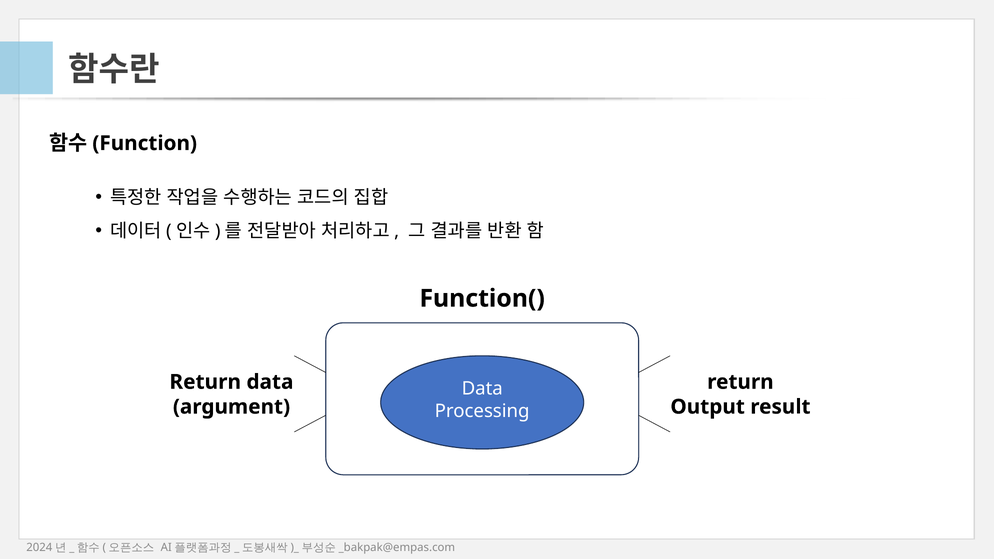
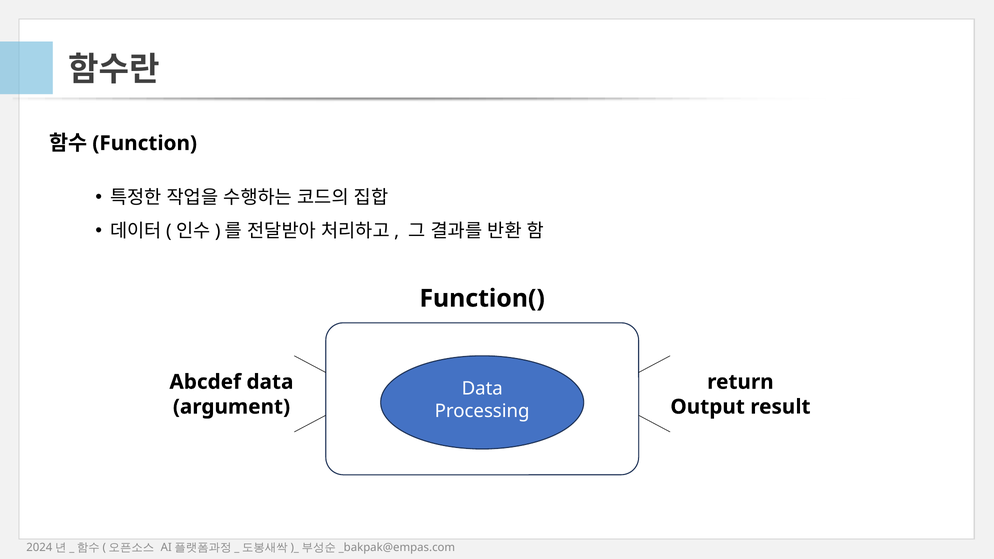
Return at (205, 382): Return -> Abcdef
